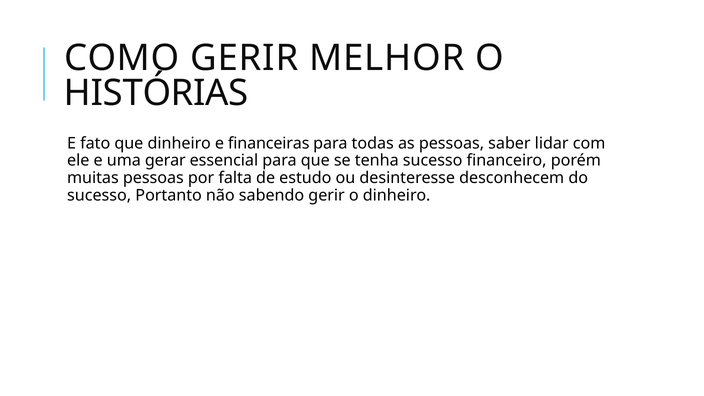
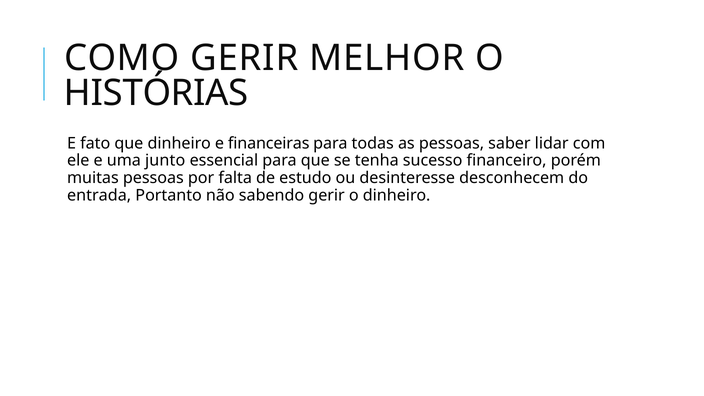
gerar: gerar -> junto
sucesso at (99, 196): sucesso -> entrada
